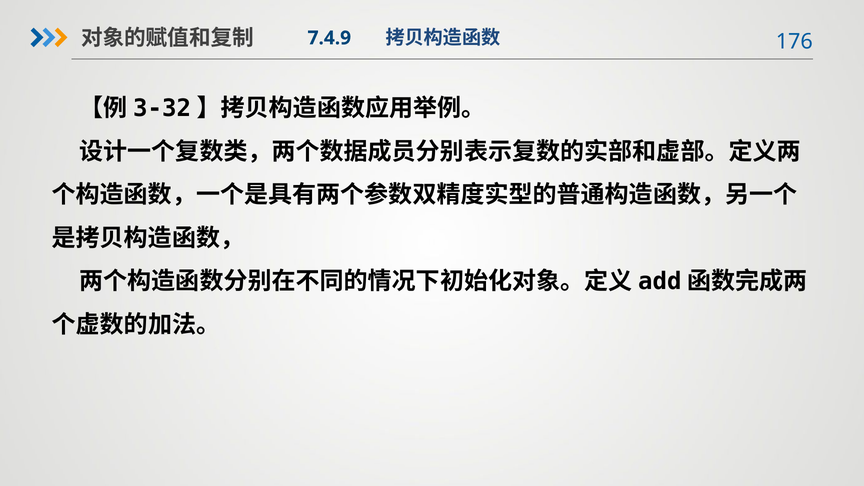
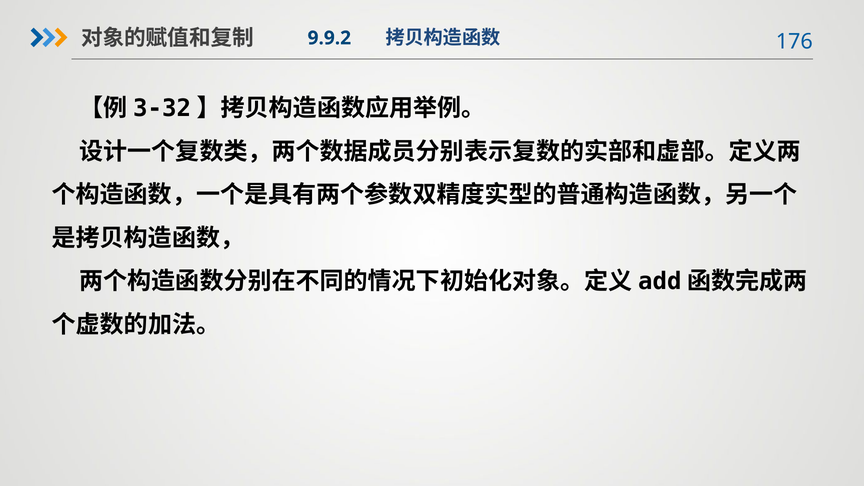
7.4.9: 7.4.9 -> 9.9.2
